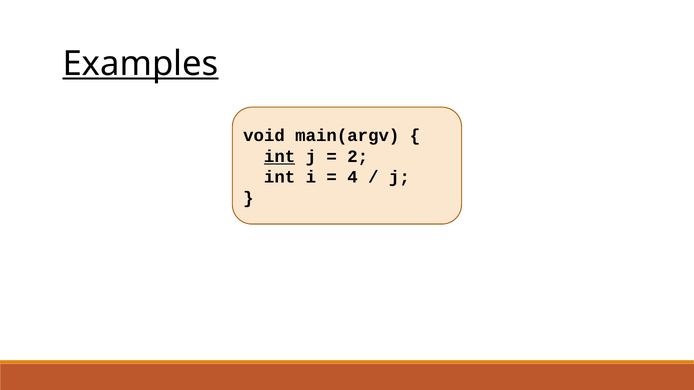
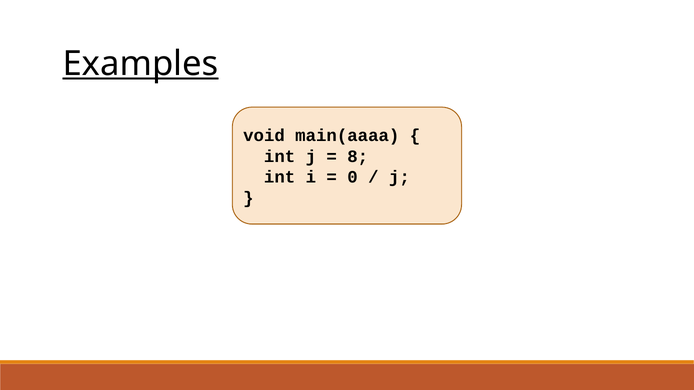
main(argv: main(argv -> main(aaaa
int at (280, 157) underline: present -> none
2: 2 -> 8
4: 4 -> 0
